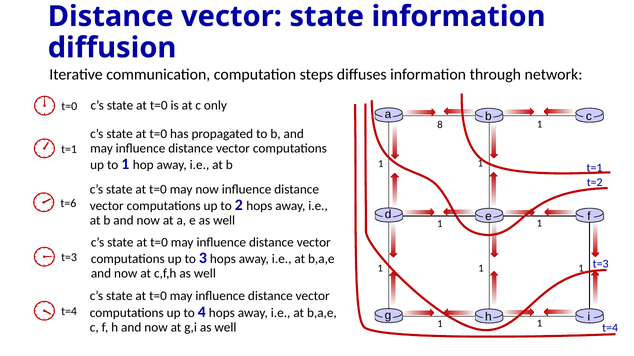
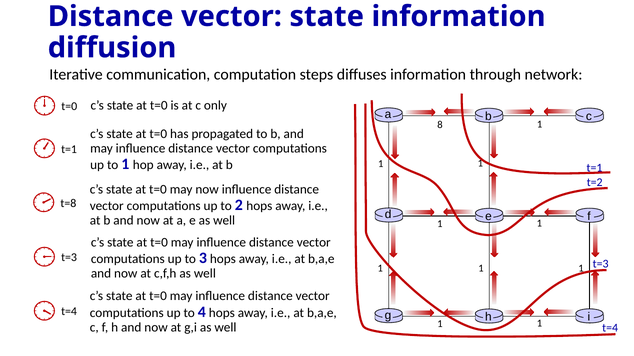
t=6: t=6 -> t=8
